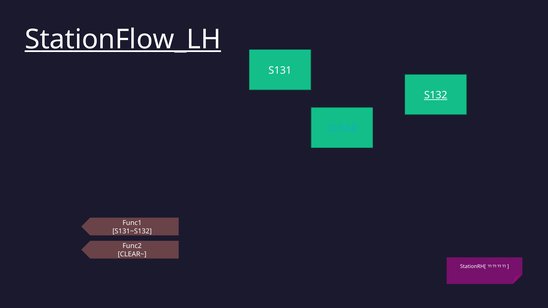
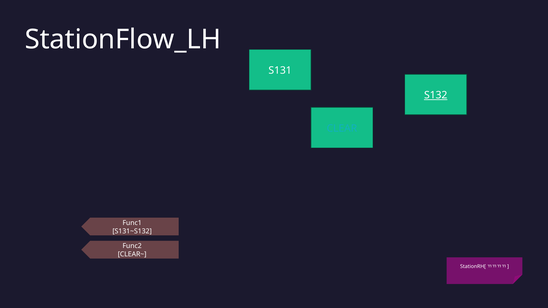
StationFlow_LH underline: present -> none
